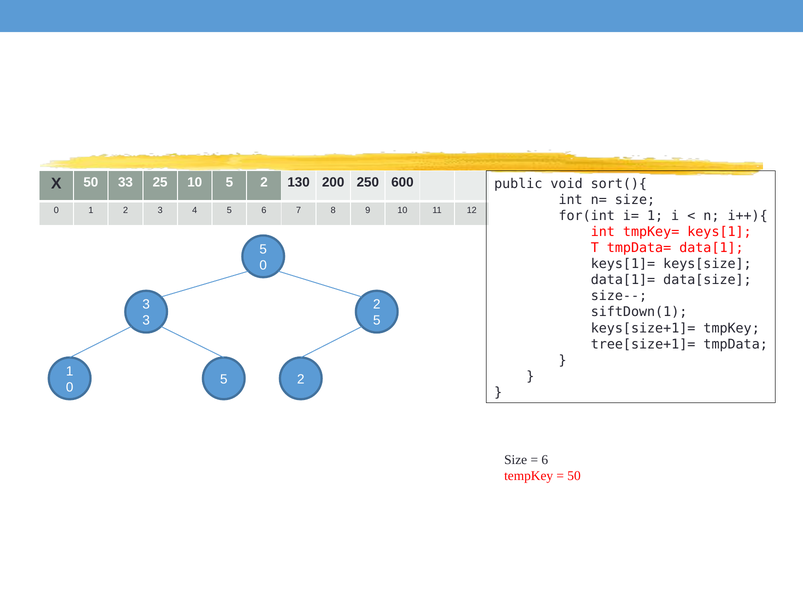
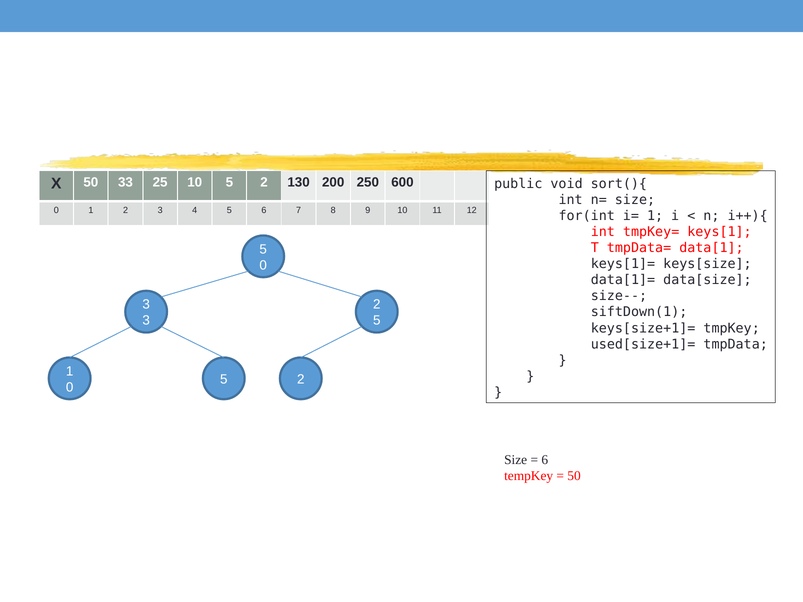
tree[size+1]=: tree[size+1]= -> used[size+1]=
